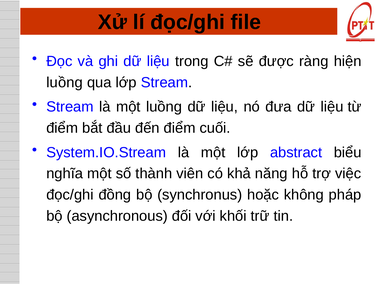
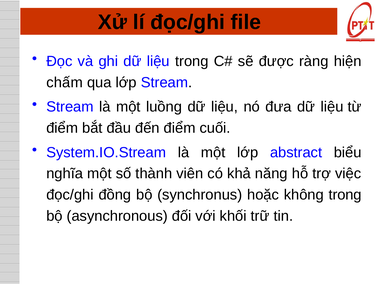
luồng at (65, 82): luồng -> chấm
không pháp: pháp -> trong
